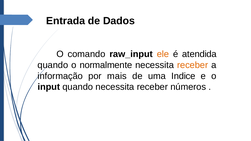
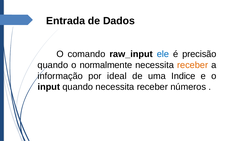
ele colour: orange -> blue
atendida: atendida -> precisão
mais: mais -> ideal
